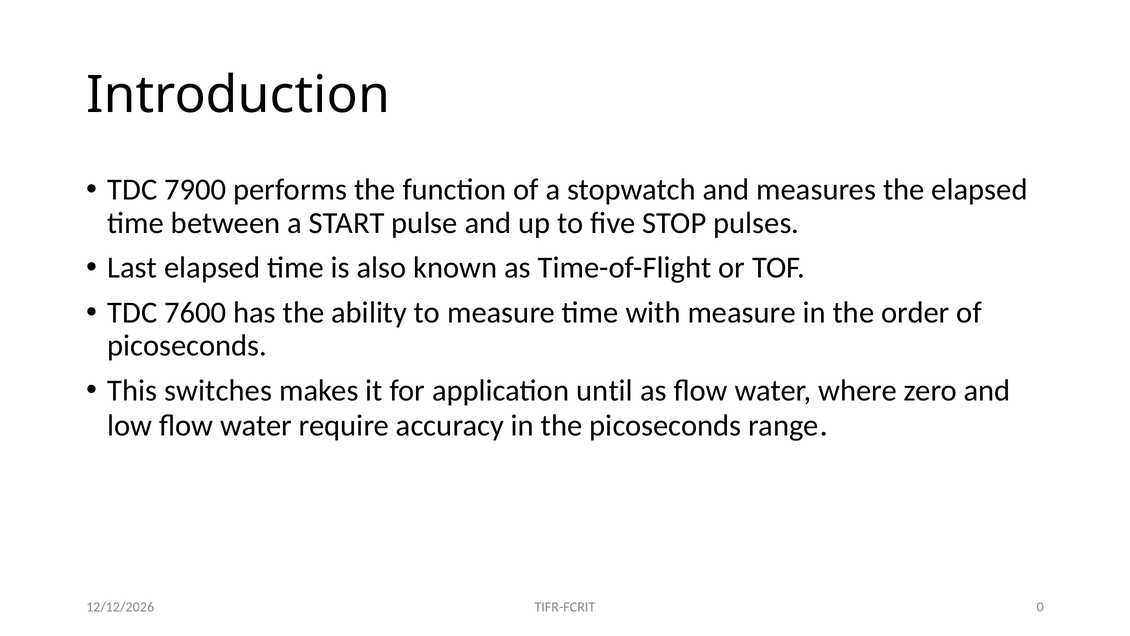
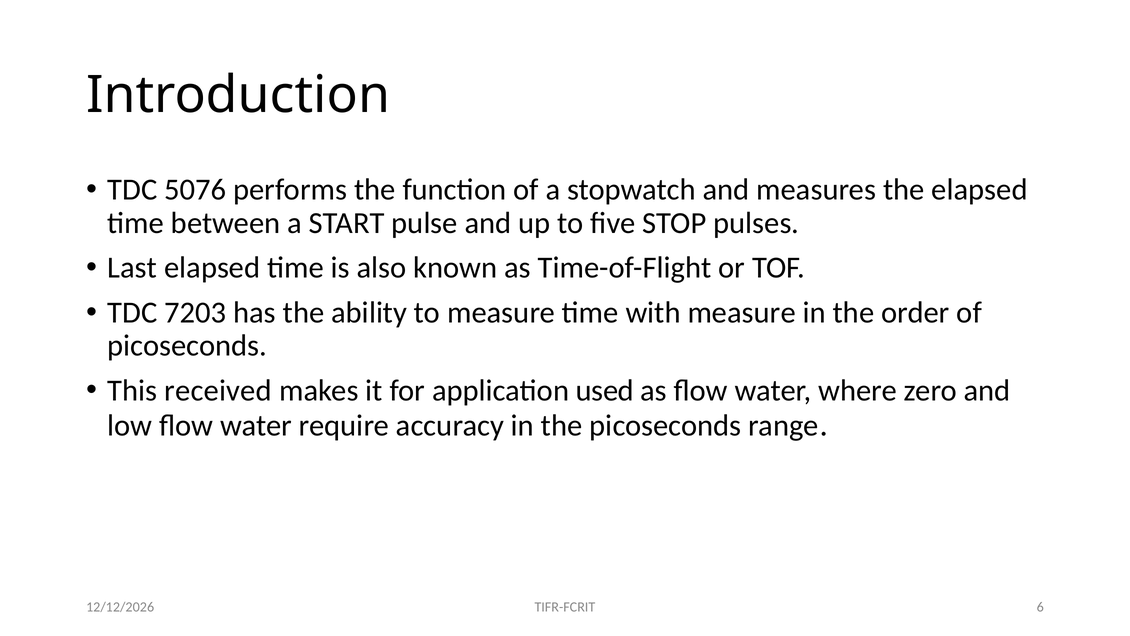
7900: 7900 -> 5076
7600: 7600 -> 7203
switches: switches -> received
until: until -> used
0: 0 -> 6
